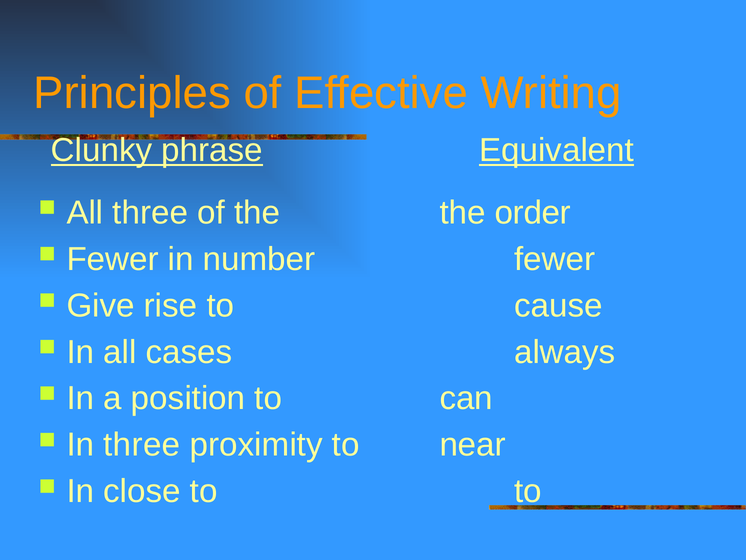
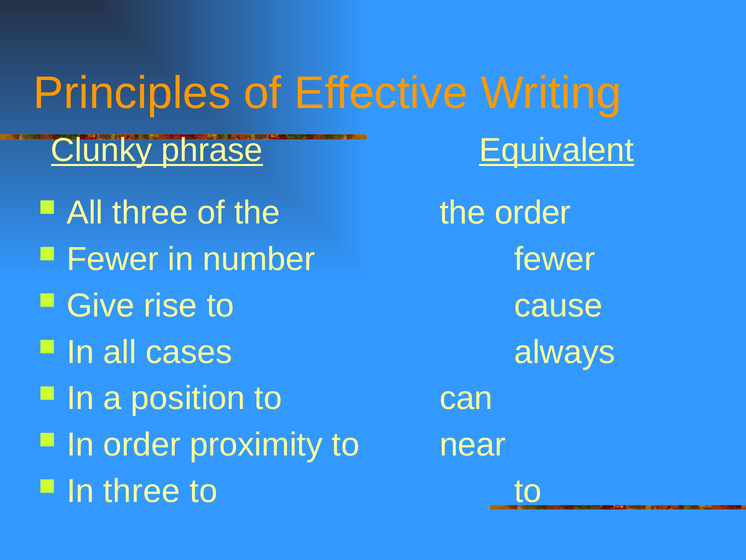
In three: three -> order
In close: close -> three
